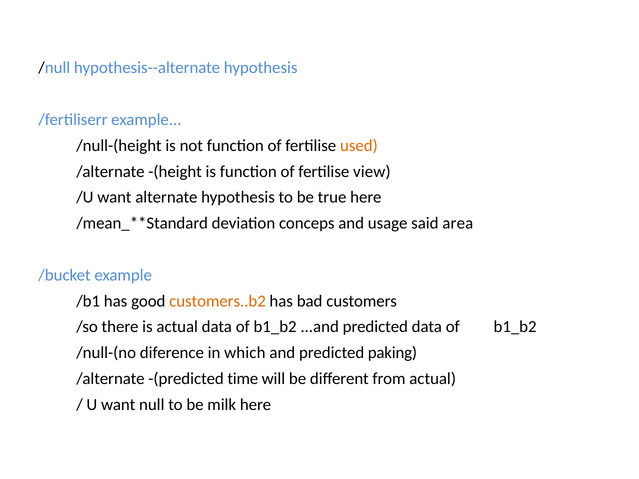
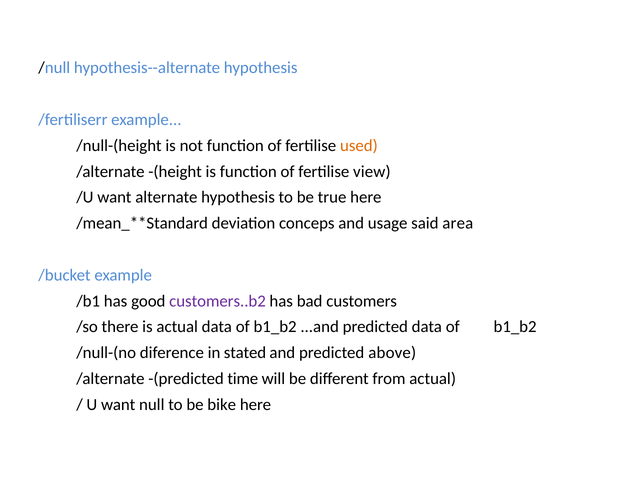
customers..b2 colour: orange -> purple
which: which -> stated
paking: paking -> above
milk: milk -> bike
